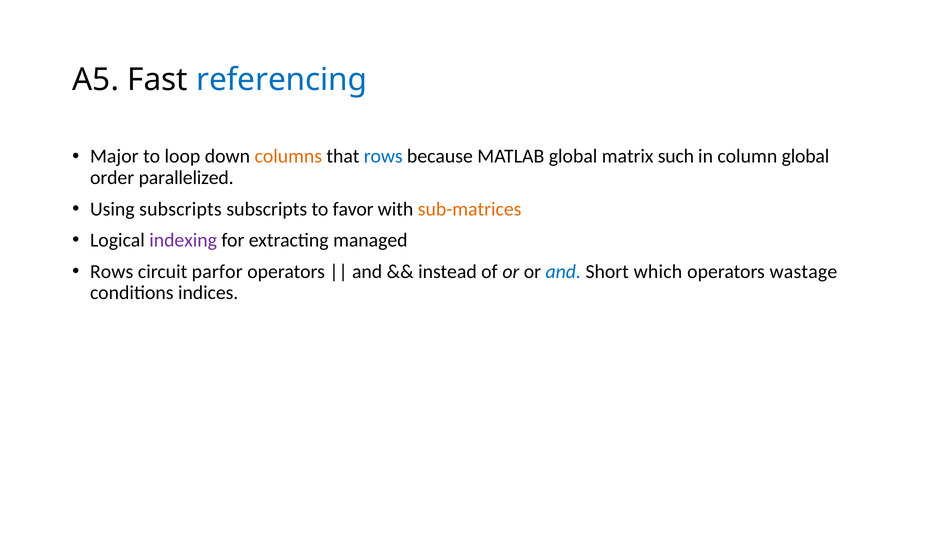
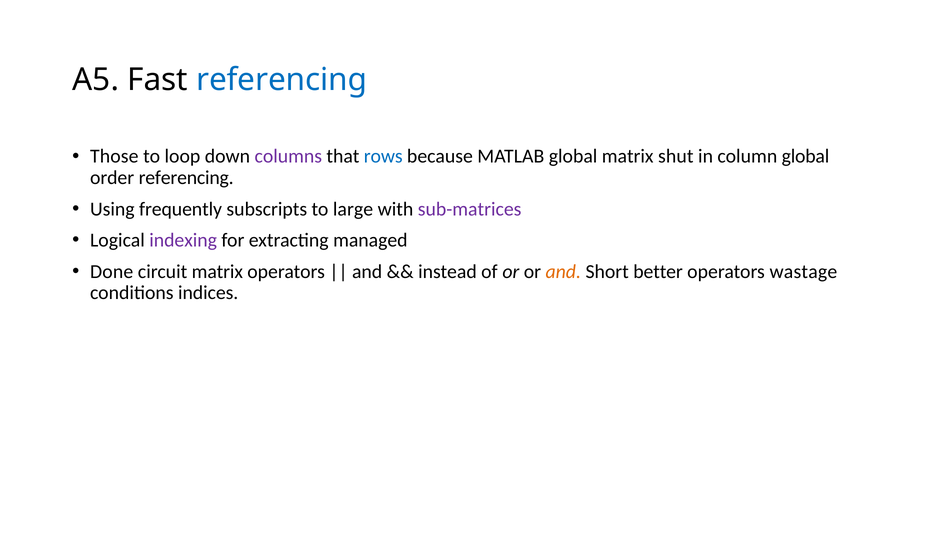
Major: Major -> Those
columns colour: orange -> purple
such: such -> shut
order parallelized: parallelized -> referencing
Using subscripts: subscripts -> frequently
favor: favor -> large
sub-matrices colour: orange -> purple
Rows at (112, 271): Rows -> Done
circuit parfor: parfor -> matrix
and at (563, 271) colour: blue -> orange
which: which -> better
